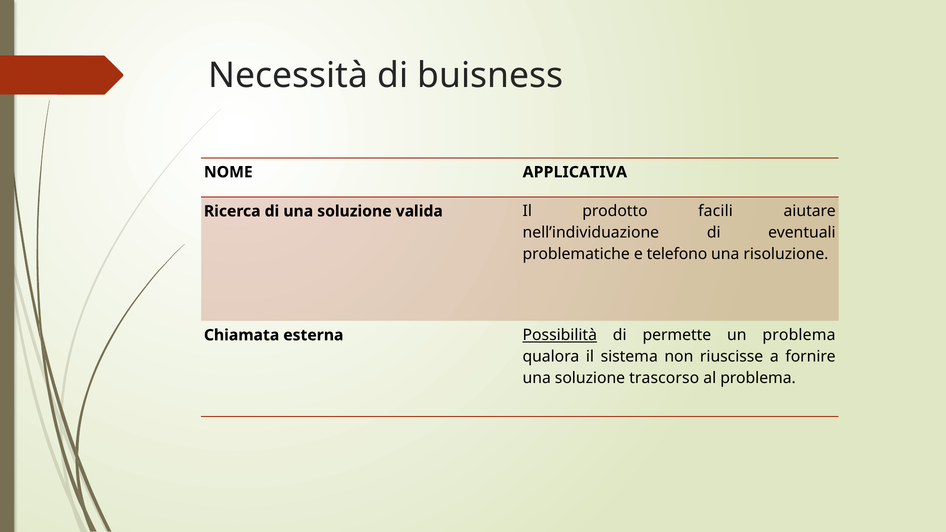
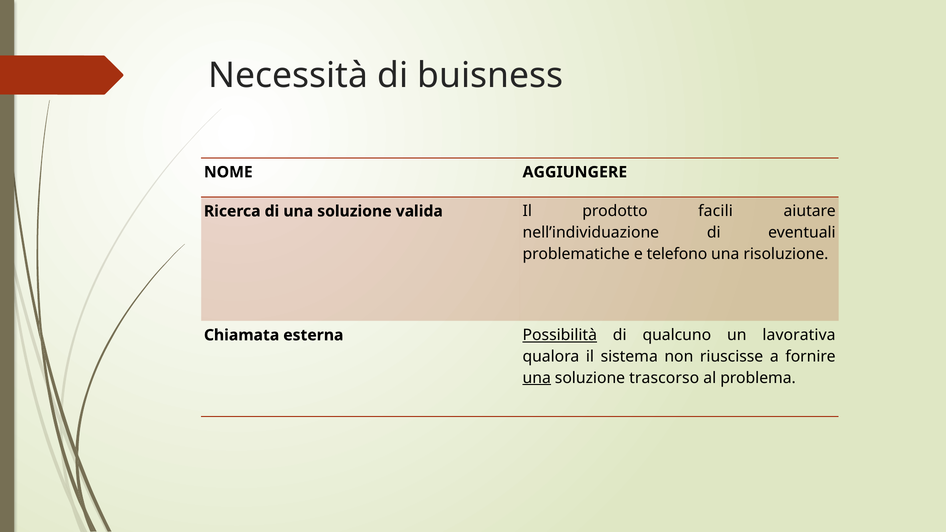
APPLICATIVA: APPLICATIVA -> AGGIUNGERE
permette: permette -> qualcuno
un problema: problema -> lavorativa
una at (537, 378) underline: none -> present
